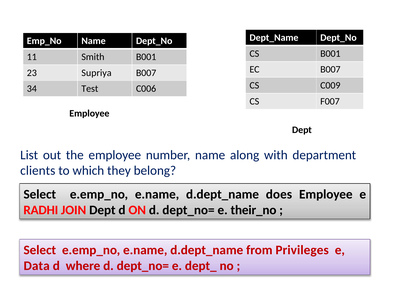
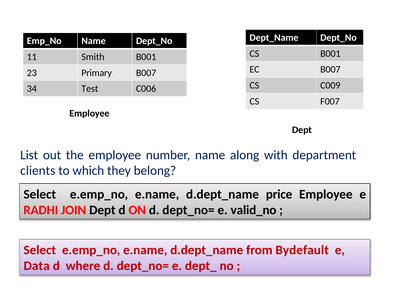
Supriya: Supriya -> Primary
does: does -> price
their_no: their_no -> valid_no
Privileges: Privileges -> Bydefault
